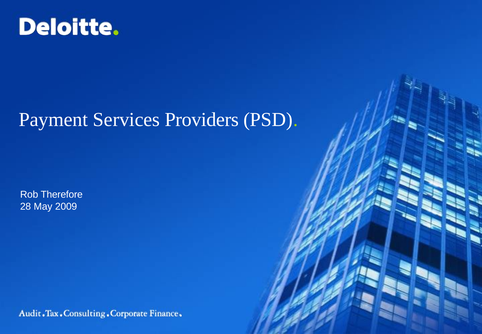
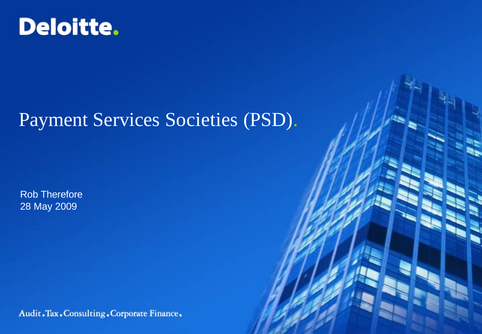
Providers: Providers -> Societies
